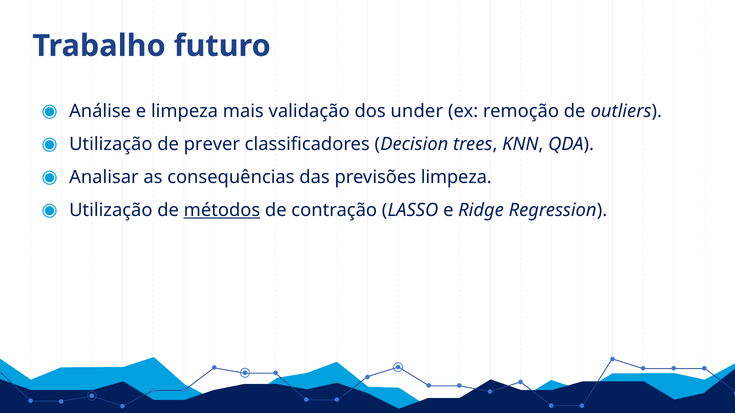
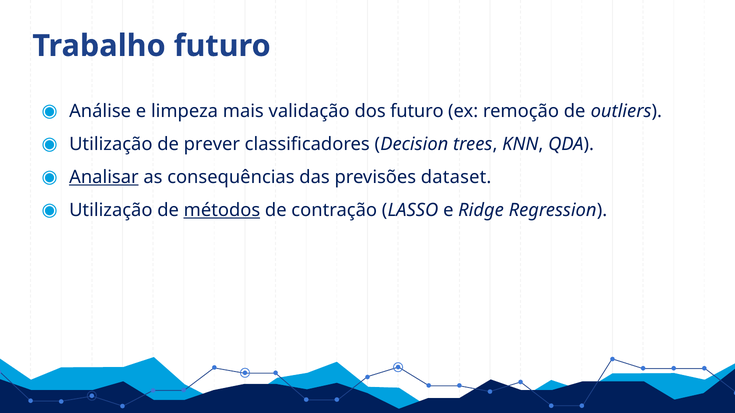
dos under: under -> futuro
Analisar underline: none -> present
previsões limpeza: limpeza -> dataset
